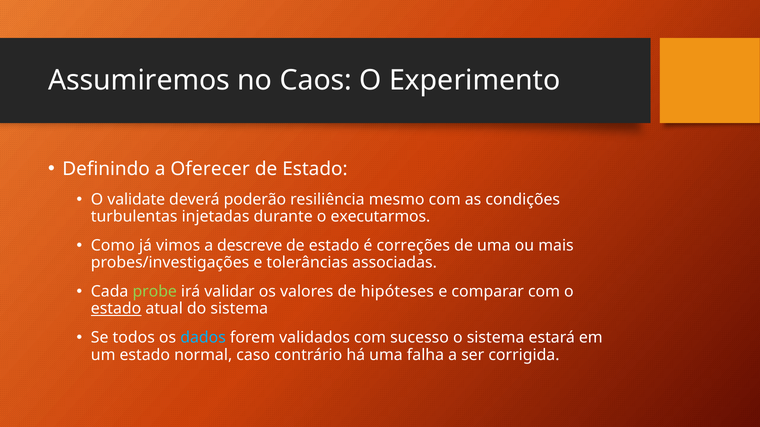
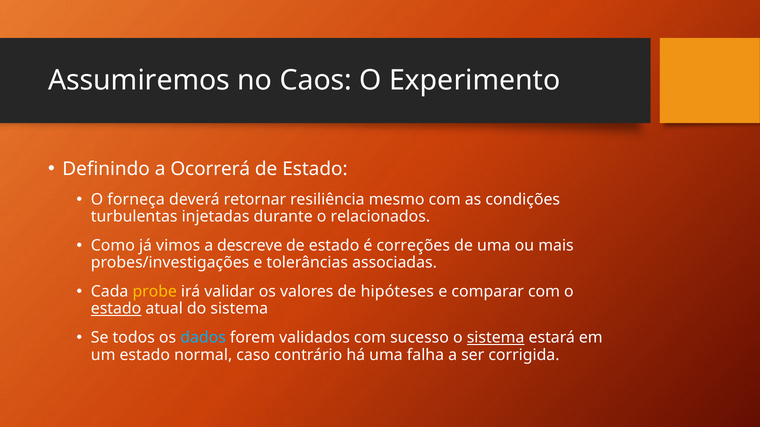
Oferecer: Oferecer -> Ocorrerá
validate: validate -> forneça
poderão: poderão -> retornar
executarmos: executarmos -> relacionados
probe colour: light green -> yellow
sistema at (496, 338) underline: none -> present
